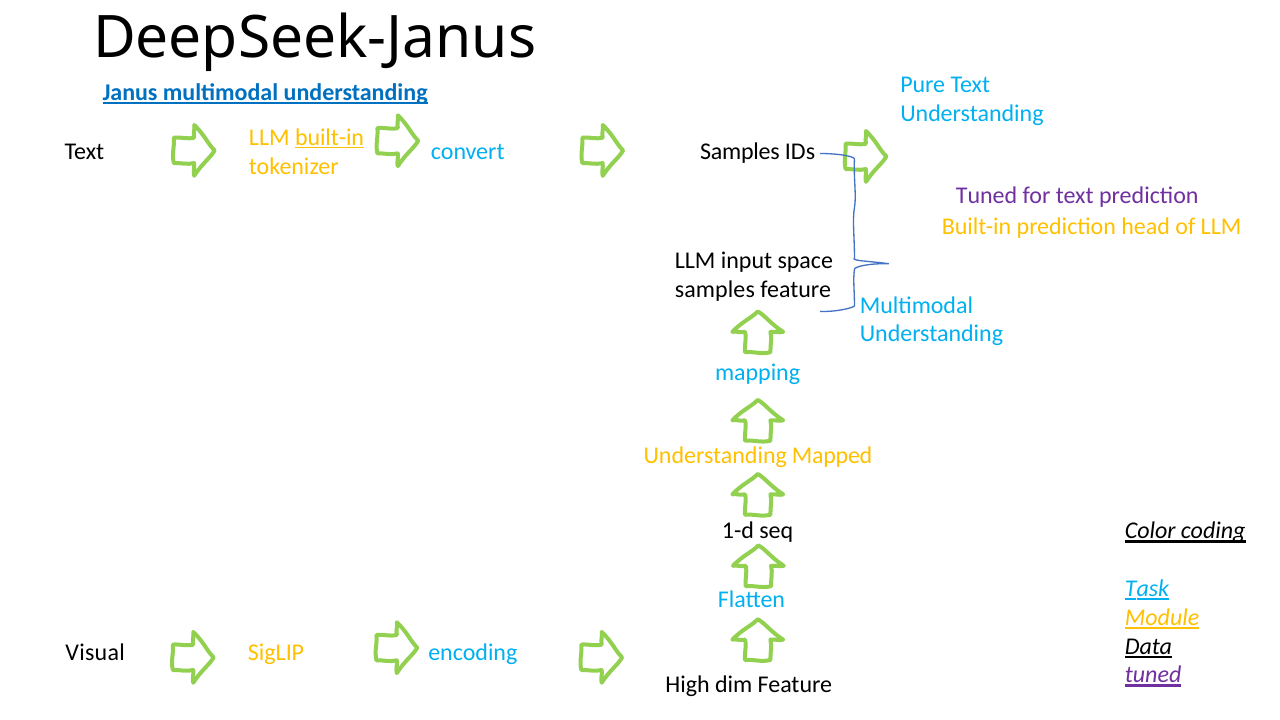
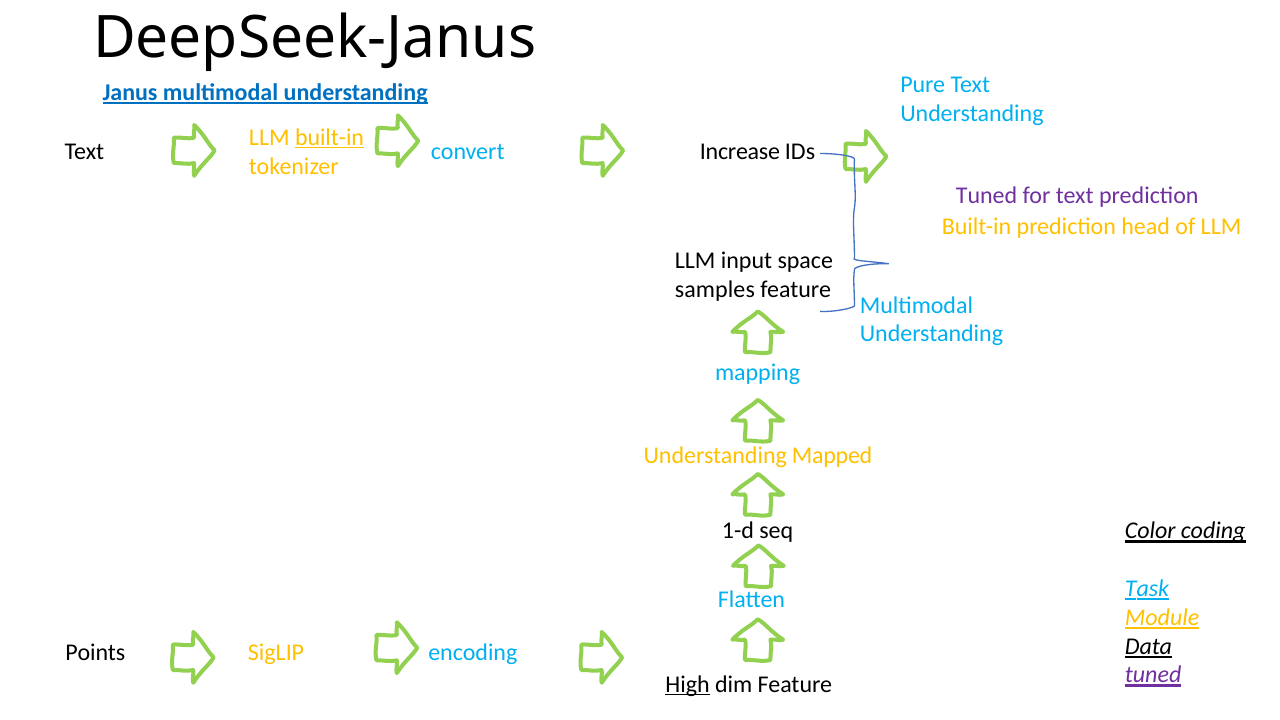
Samples at (740, 152): Samples -> Increase
Visual: Visual -> Points
High underline: none -> present
